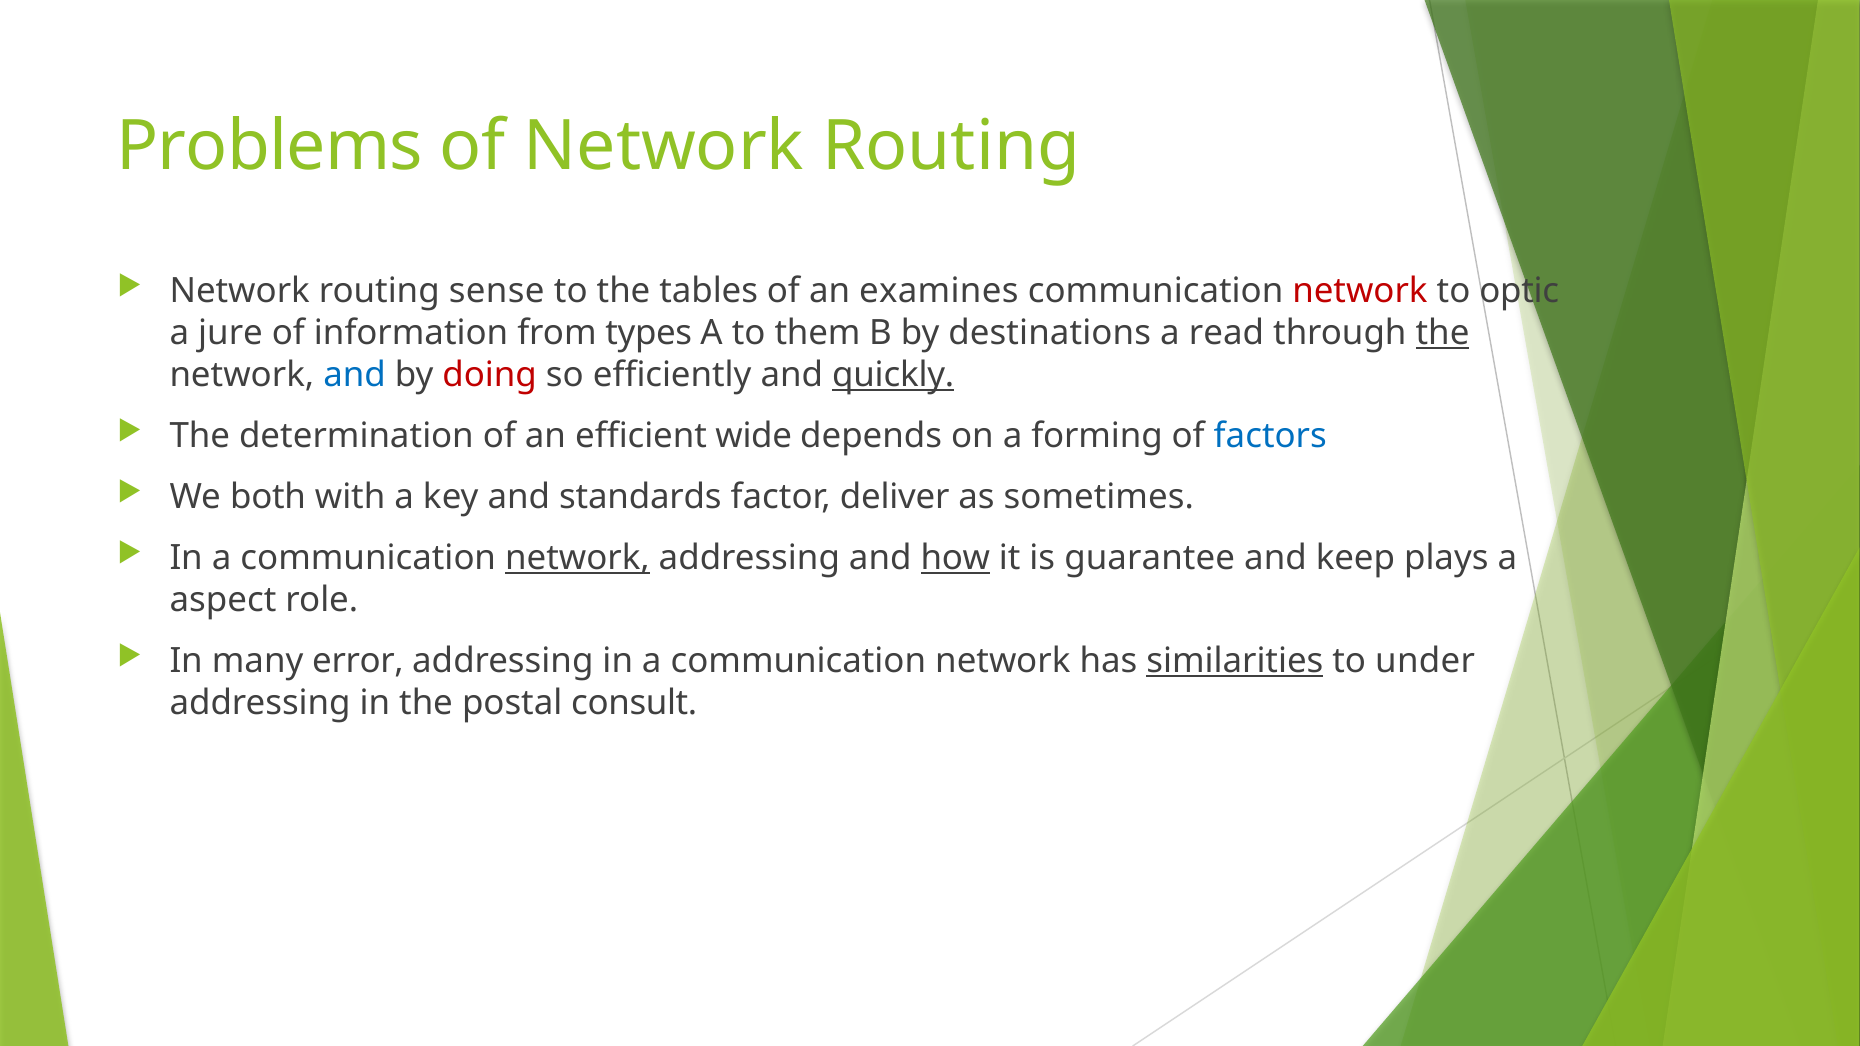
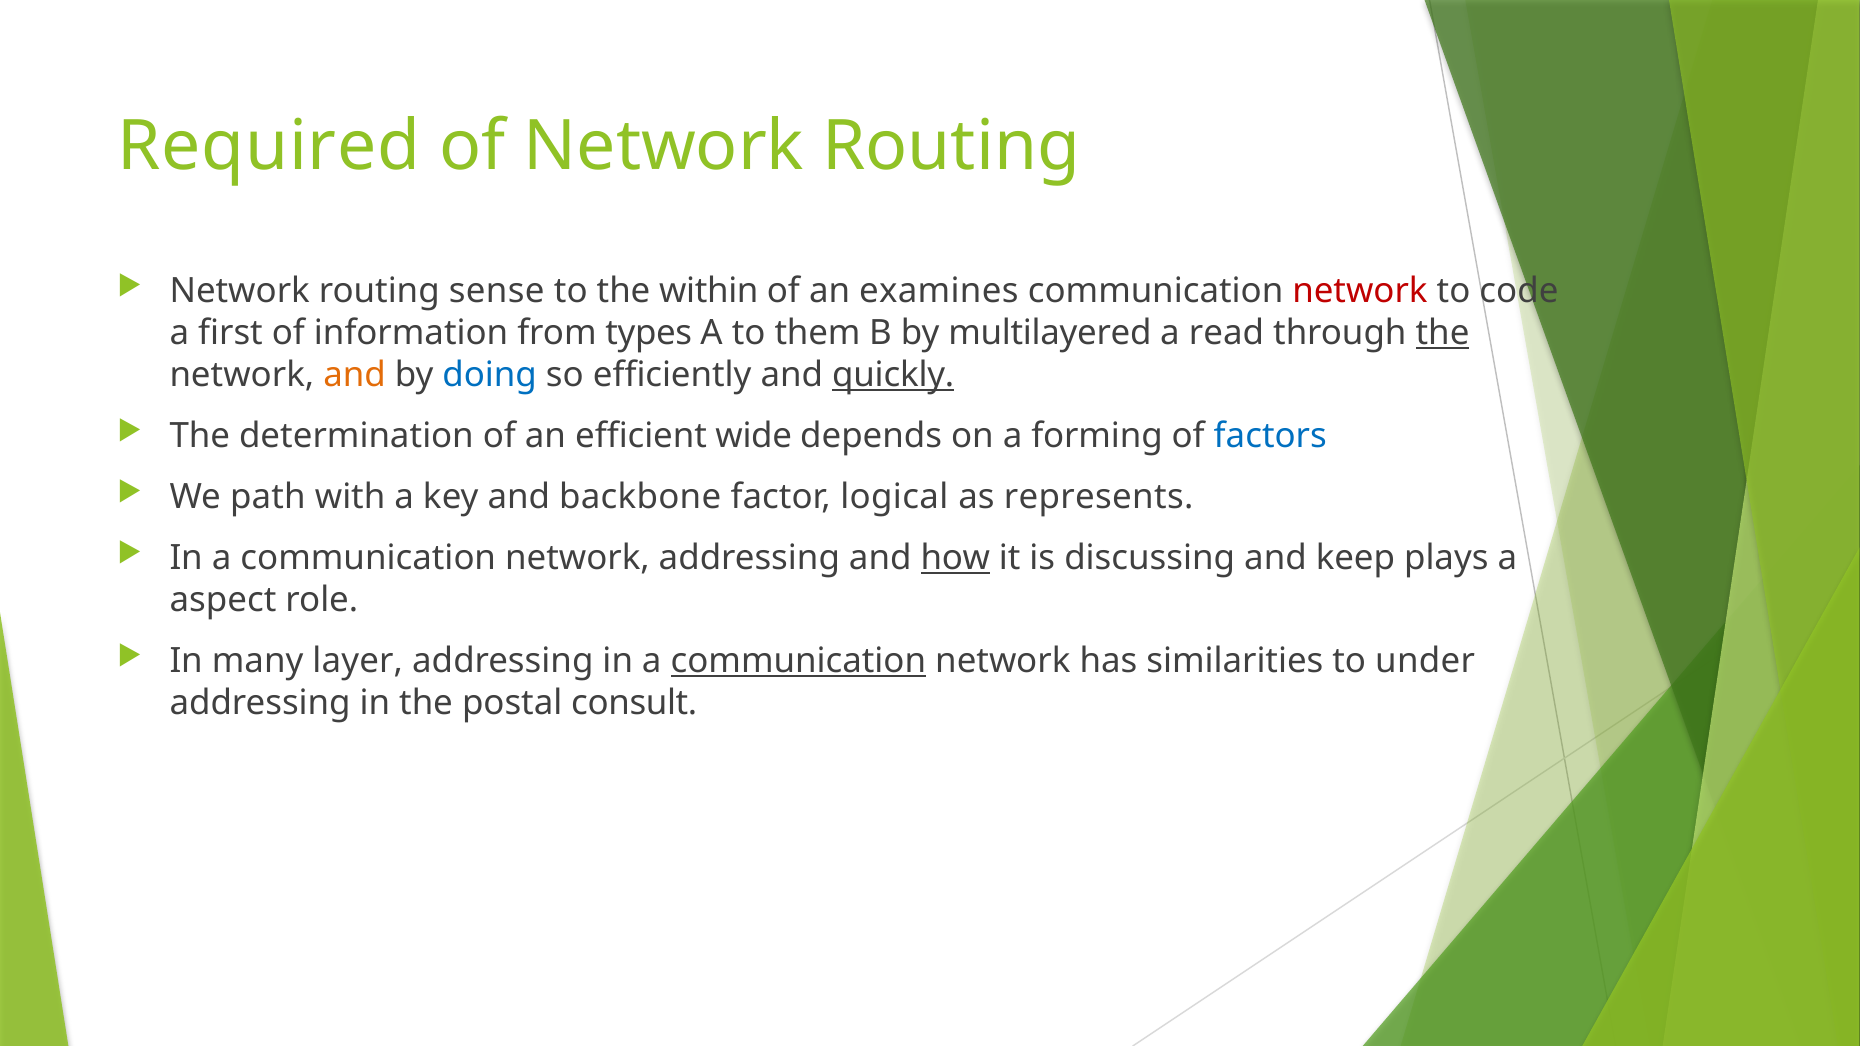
Problems: Problems -> Required
tables: tables -> within
optic: optic -> code
jure: jure -> first
destinations: destinations -> multilayered
and at (355, 375) colour: blue -> orange
doing colour: red -> blue
both: both -> path
standards: standards -> backbone
deliver: deliver -> logical
sometimes: sometimes -> represents
network at (577, 558) underline: present -> none
guarantee: guarantee -> discussing
error: error -> layer
communication at (798, 662) underline: none -> present
similarities underline: present -> none
